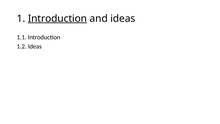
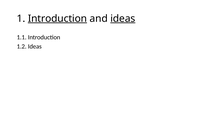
ideas at (123, 18) underline: none -> present
